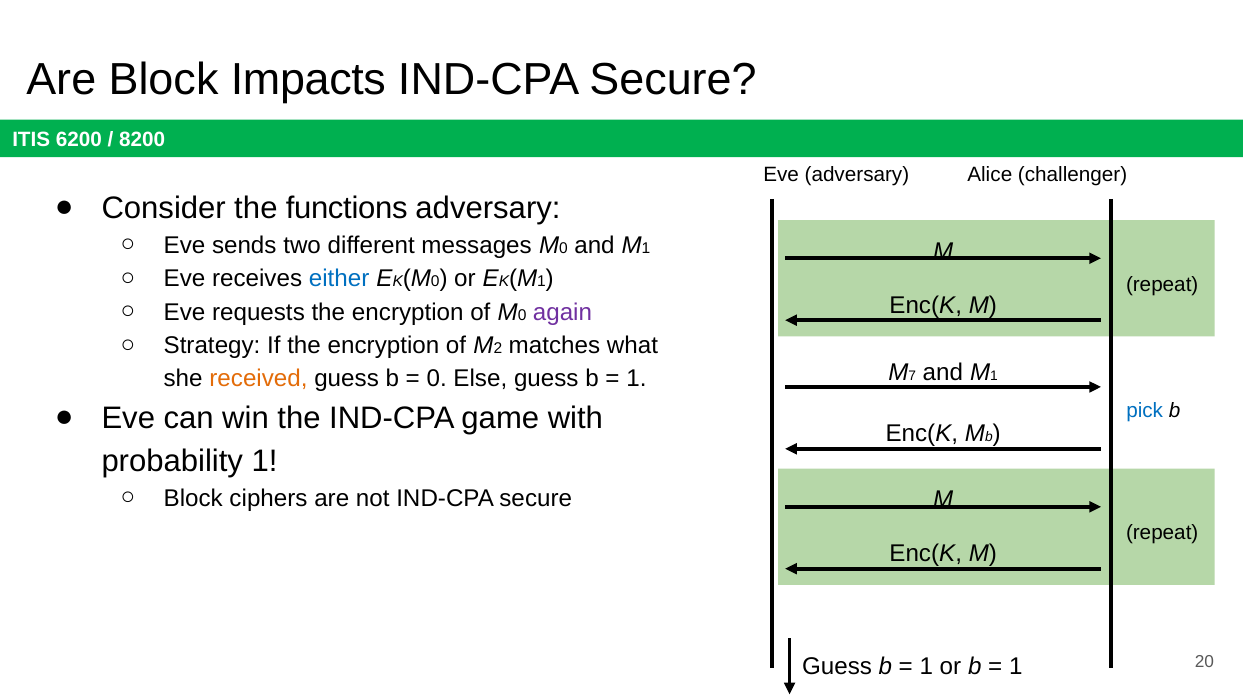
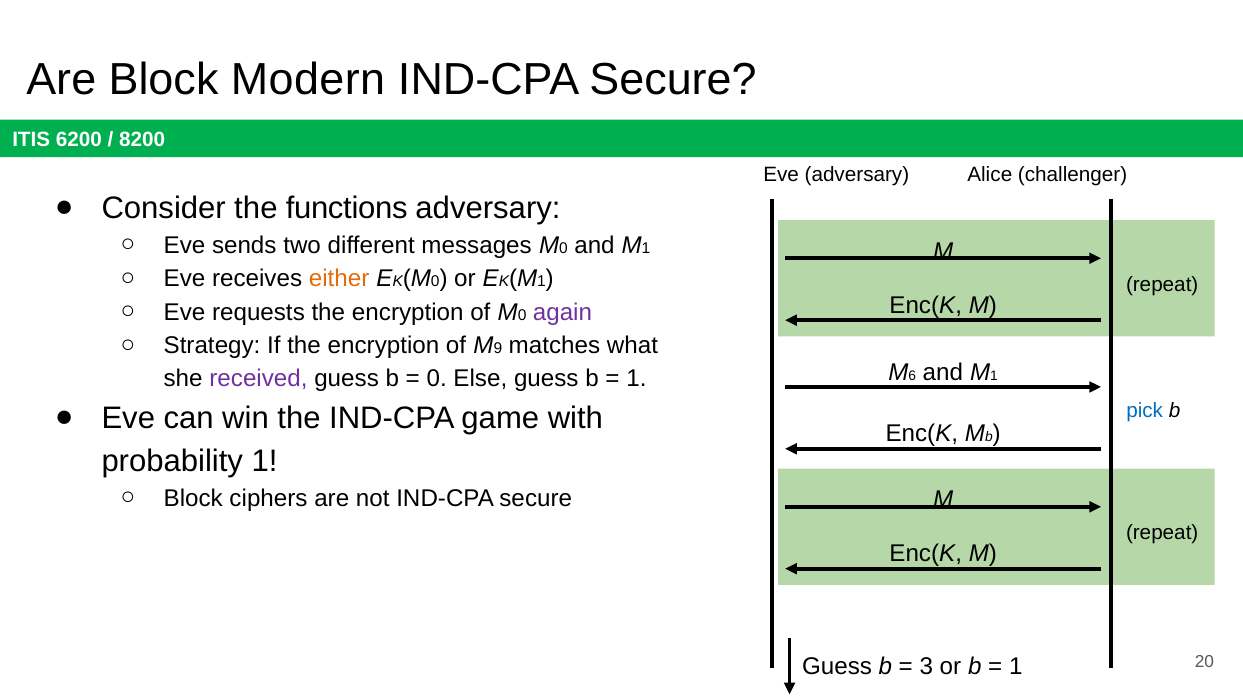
Impacts: Impacts -> Modern
either colour: blue -> orange
2: 2 -> 9
7: 7 -> 6
received colour: orange -> purple
1 at (926, 666): 1 -> 3
